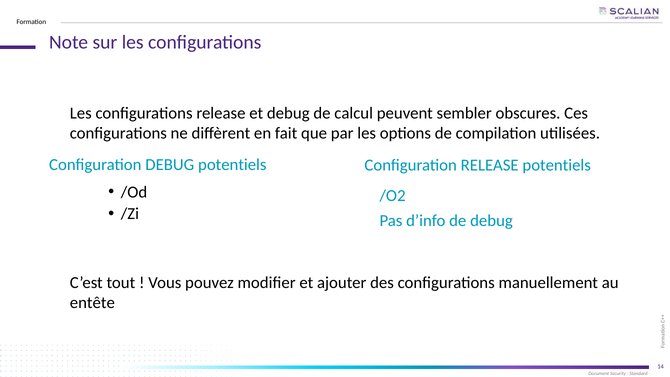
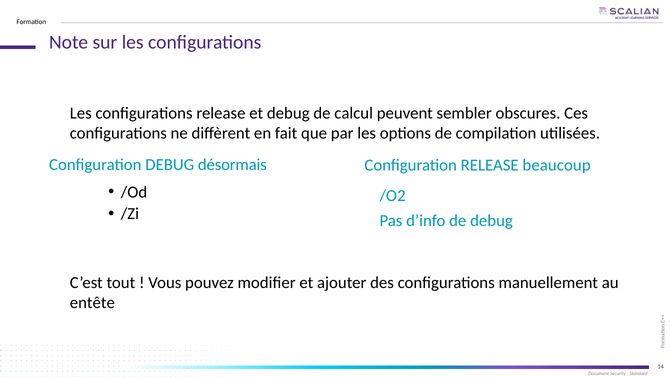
DEBUG potentiels: potentiels -> désormais
RELEASE potentiels: potentiels -> beaucoup
